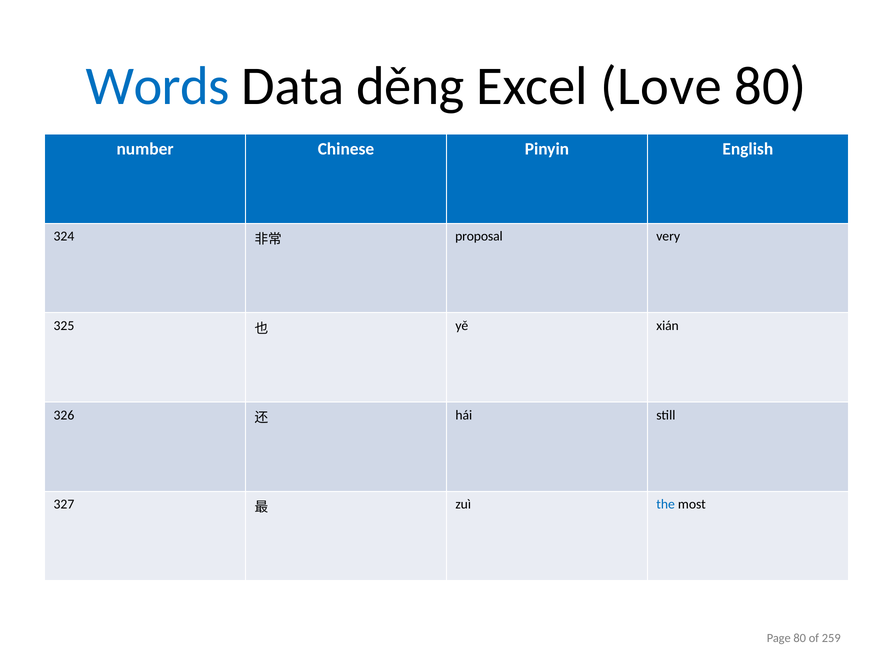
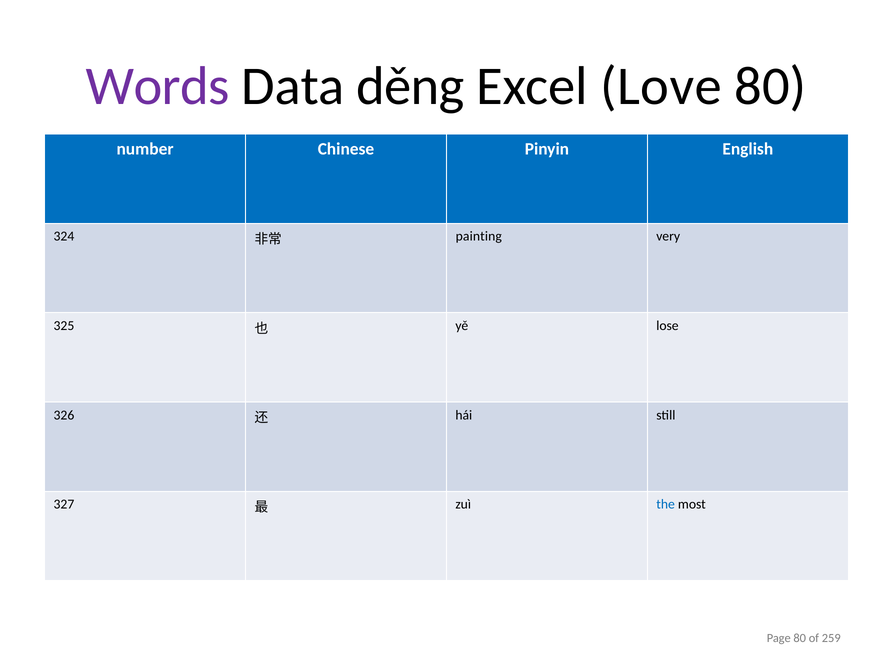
Words colour: blue -> purple
proposal: proposal -> painting
xián: xián -> lose
